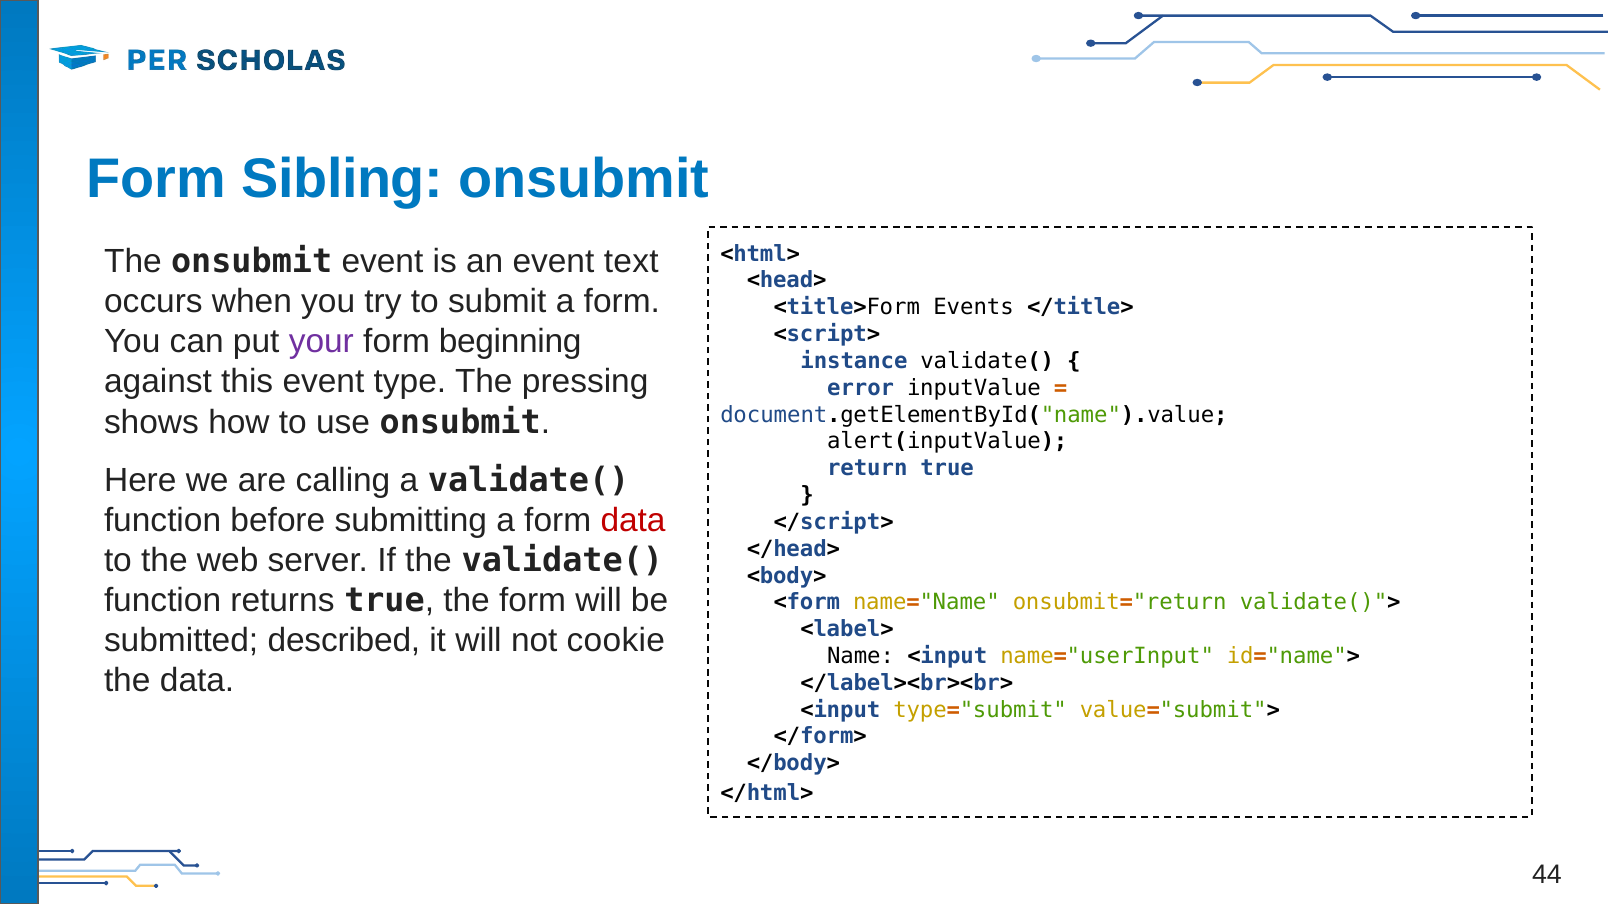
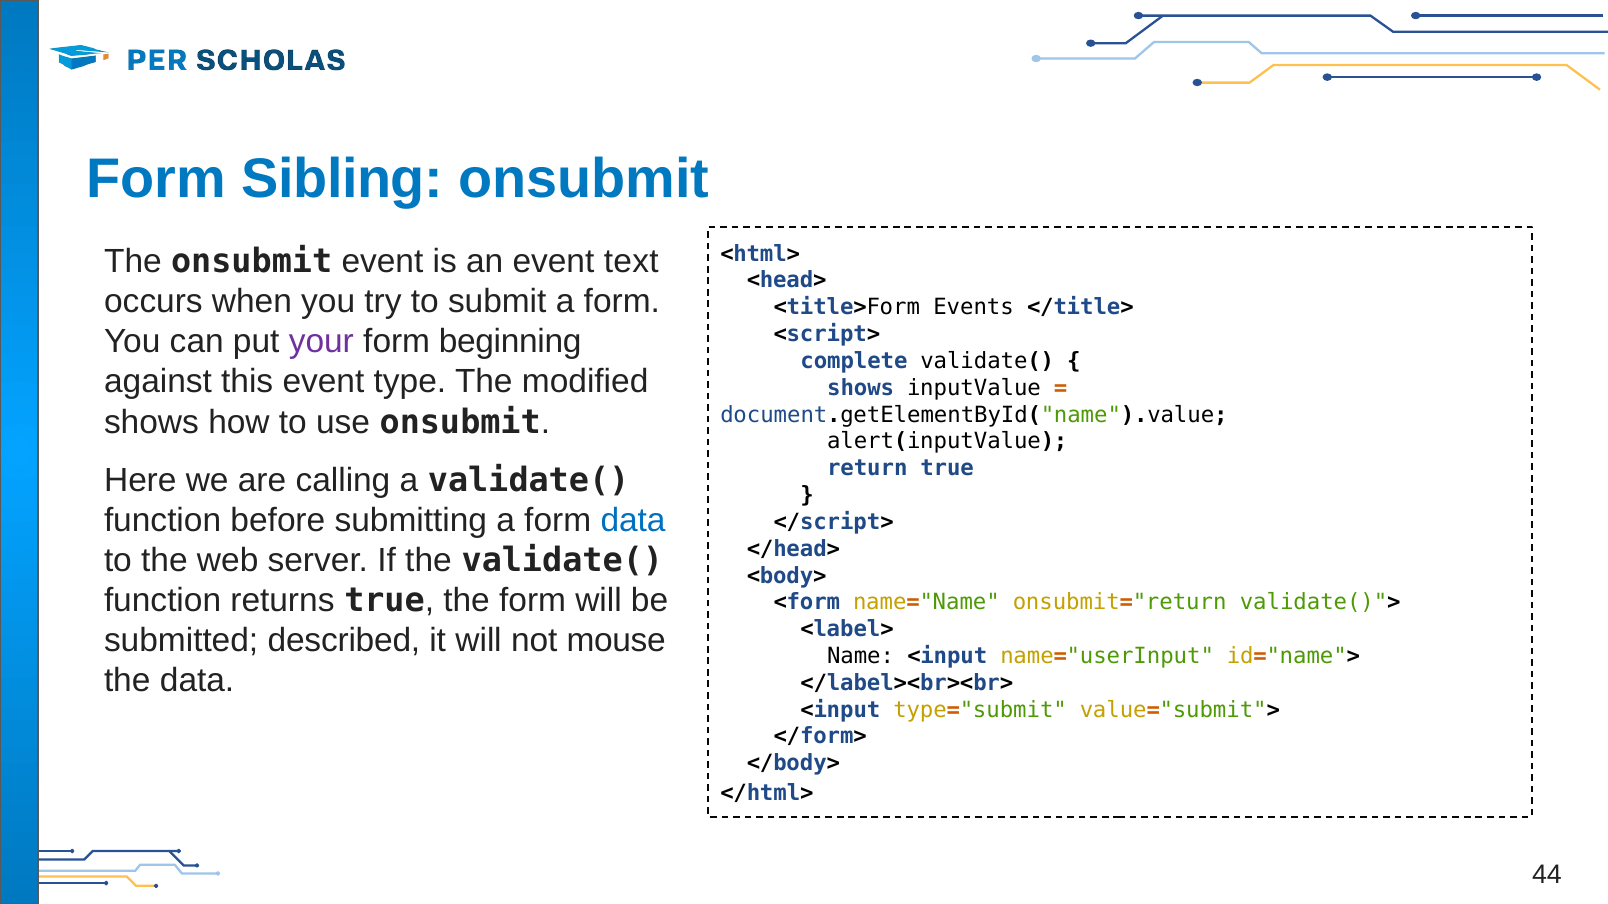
instance: instance -> complete
pressing: pressing -> modified
error at (861, 388): error -> shows
data at (633, 520) colour: red -> blue
cookie: cookie -> mouse
